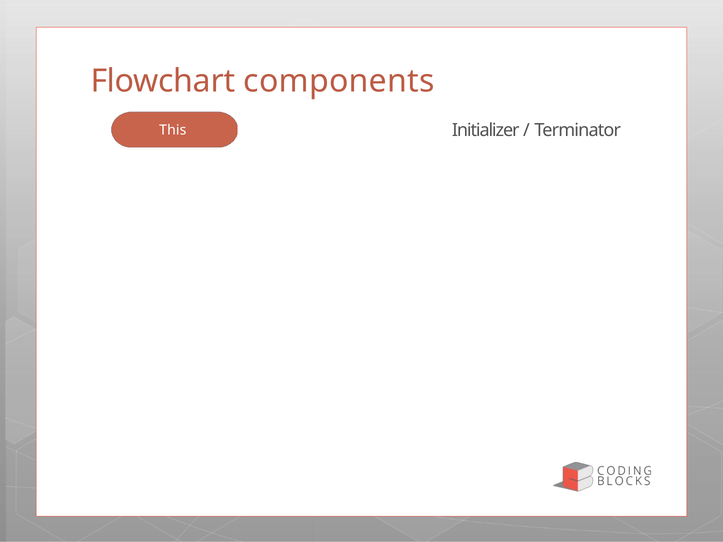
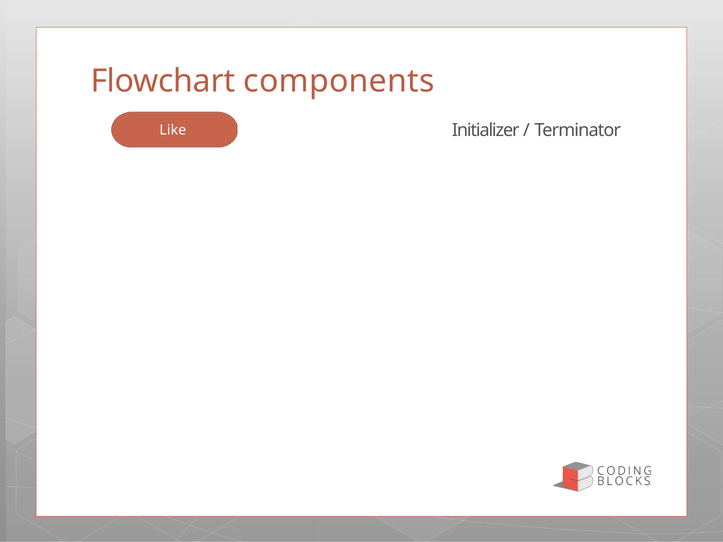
This: This -> Like
